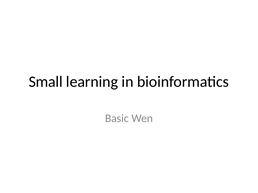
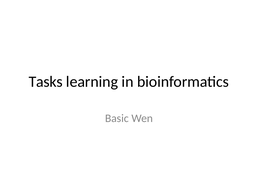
Small: Small -> Tasks
